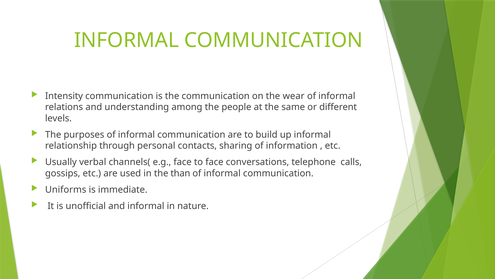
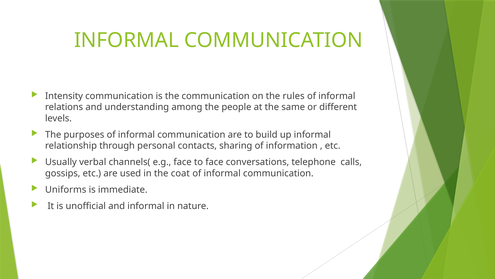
wear: wear -> rules
than: than -> coat
